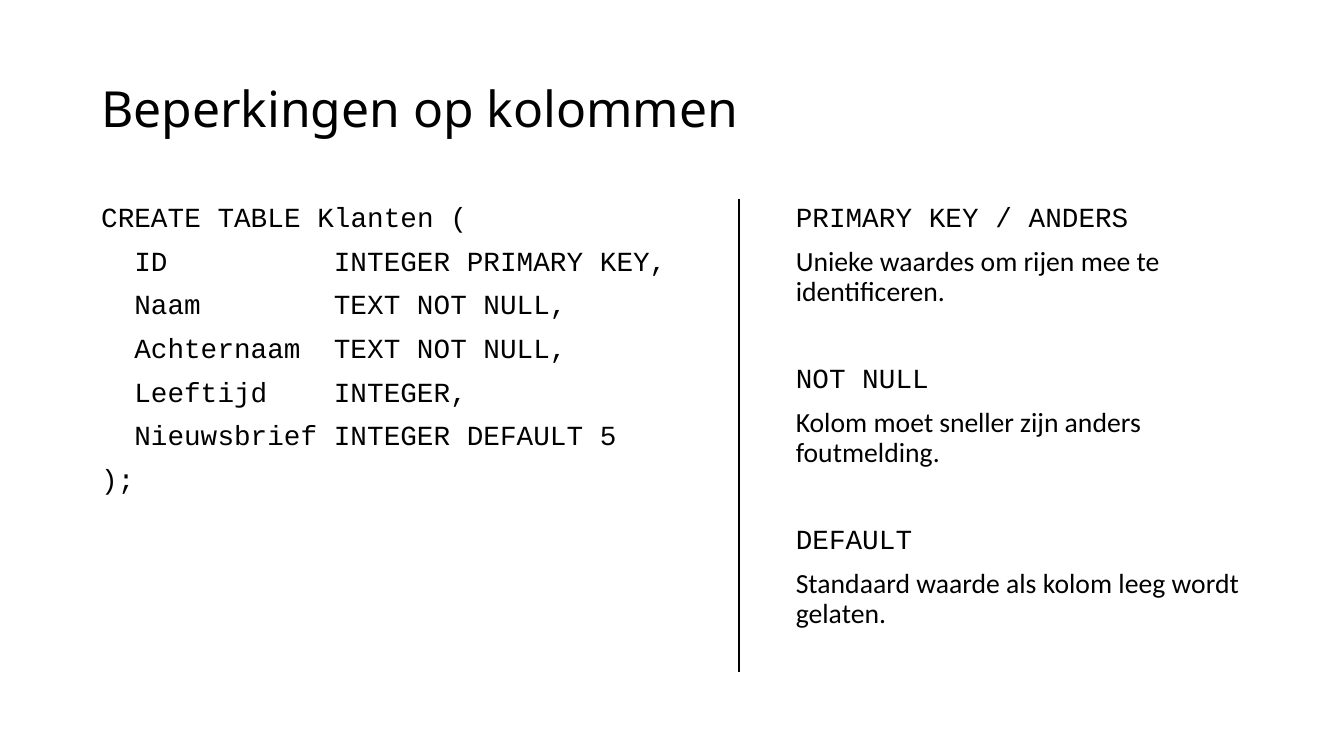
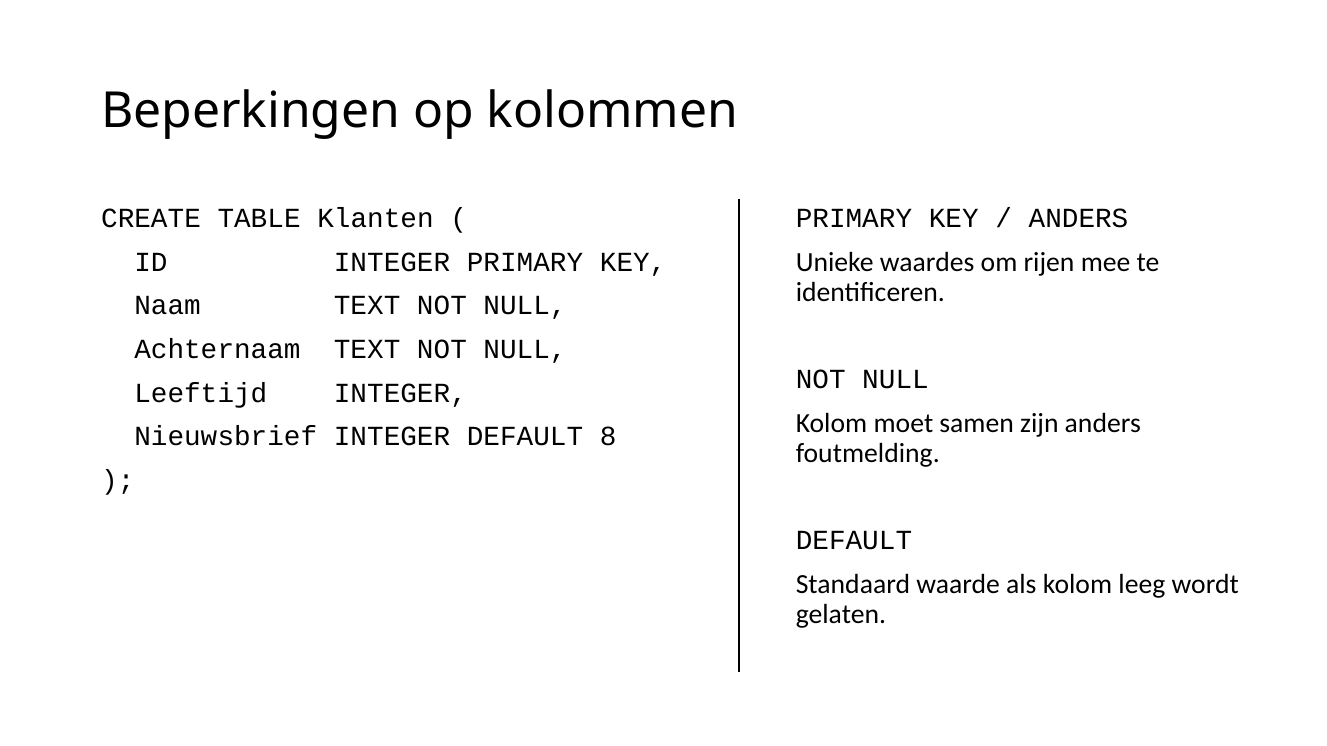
sneller: sneller -> samen
5: 5 -> 8
